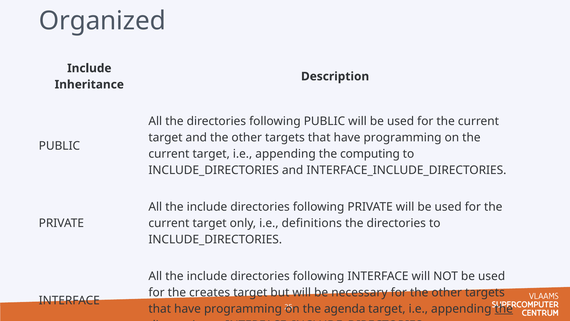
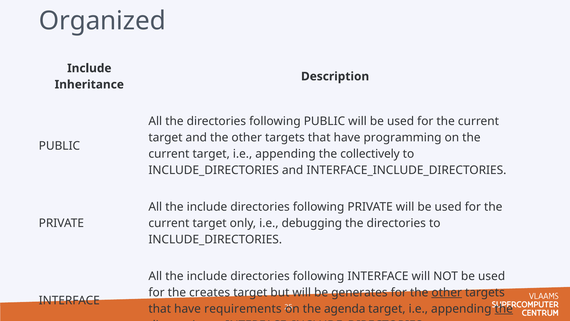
computing: computing -> collectively
definitions: definitions -> debugging
necessary: necessary -> generates
other at (447, 292) underline: none -> present
programming at (243, 308): programming -> requirements
